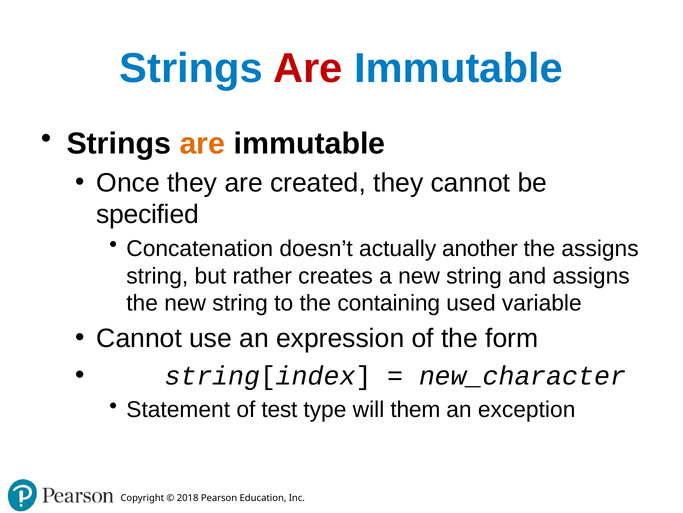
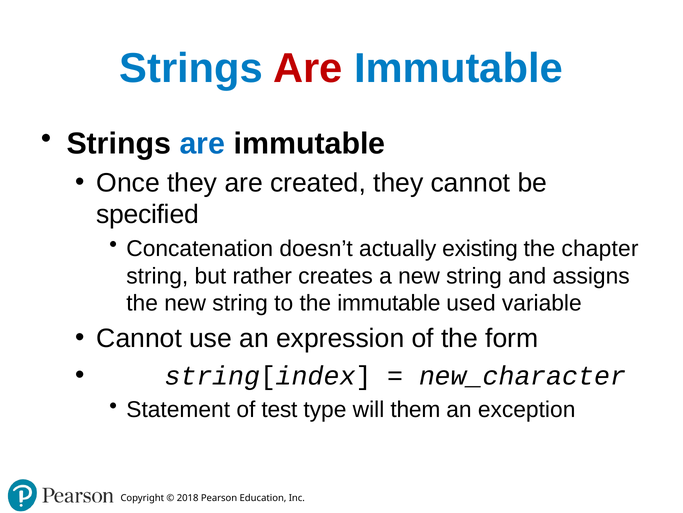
are at (202, 143) colour: orange -> blue
another: another -> existing
the assigns: assigns -> chapter
the containing: containing -> immutable
